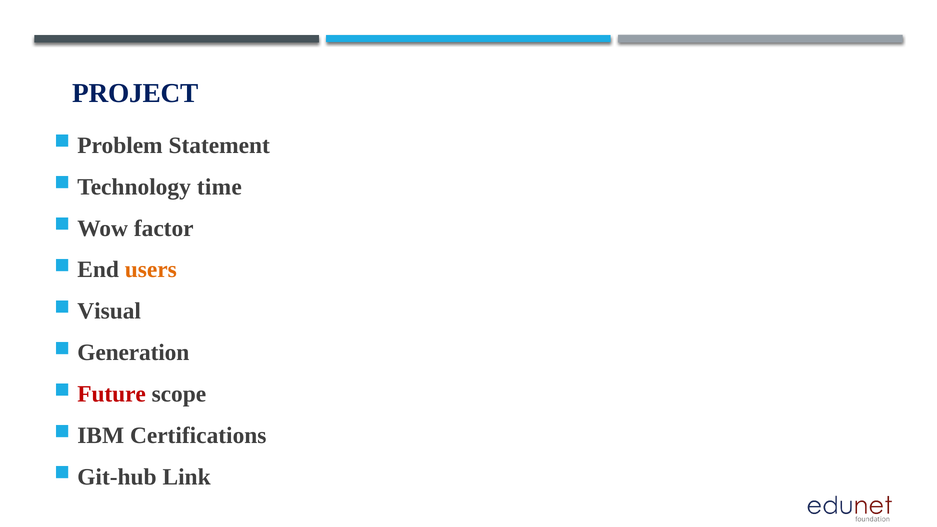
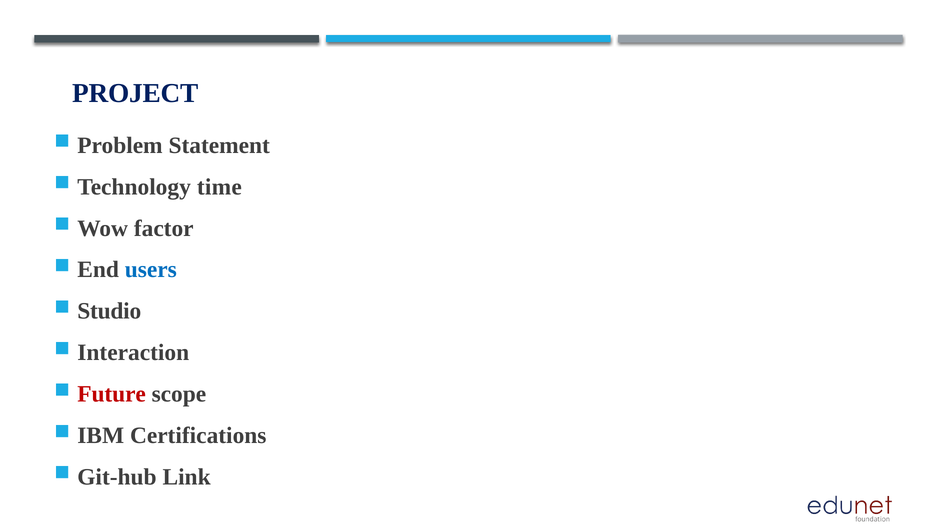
users colour: orange -> blue
Visual: Visual -> Studio
Generation: Generation -> Interaction
